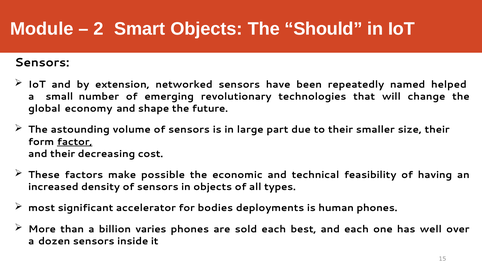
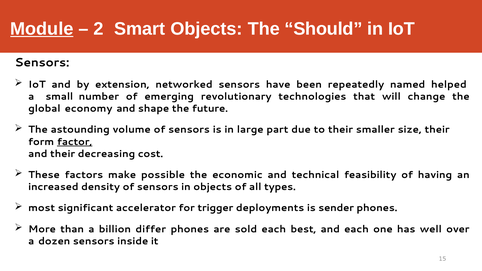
Module underline: none -> present
bodies: bodies -> trigger
human: human -> sender
varies: varies -> differ
